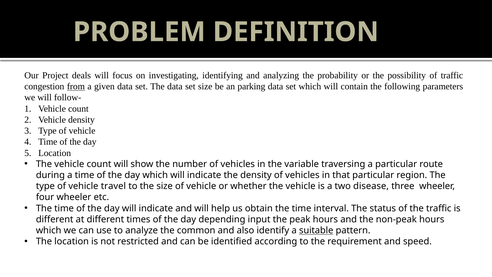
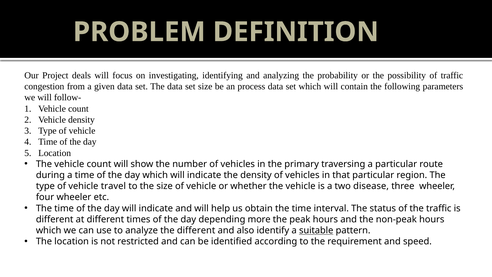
from underline: present -> none
parking: parking -> process
variable: variable -> primary
input: input -> more
the common: common -> different
